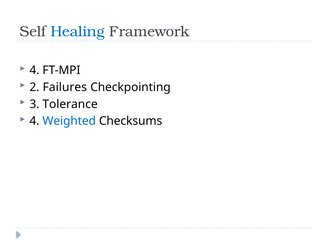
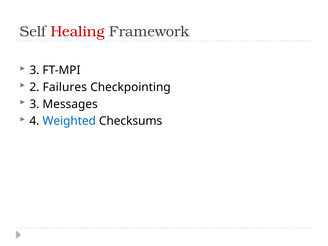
Healing colour: blue -> red
4 at (34, 70): 4 -> 3
Tolerance: Tolerance -> Messages
